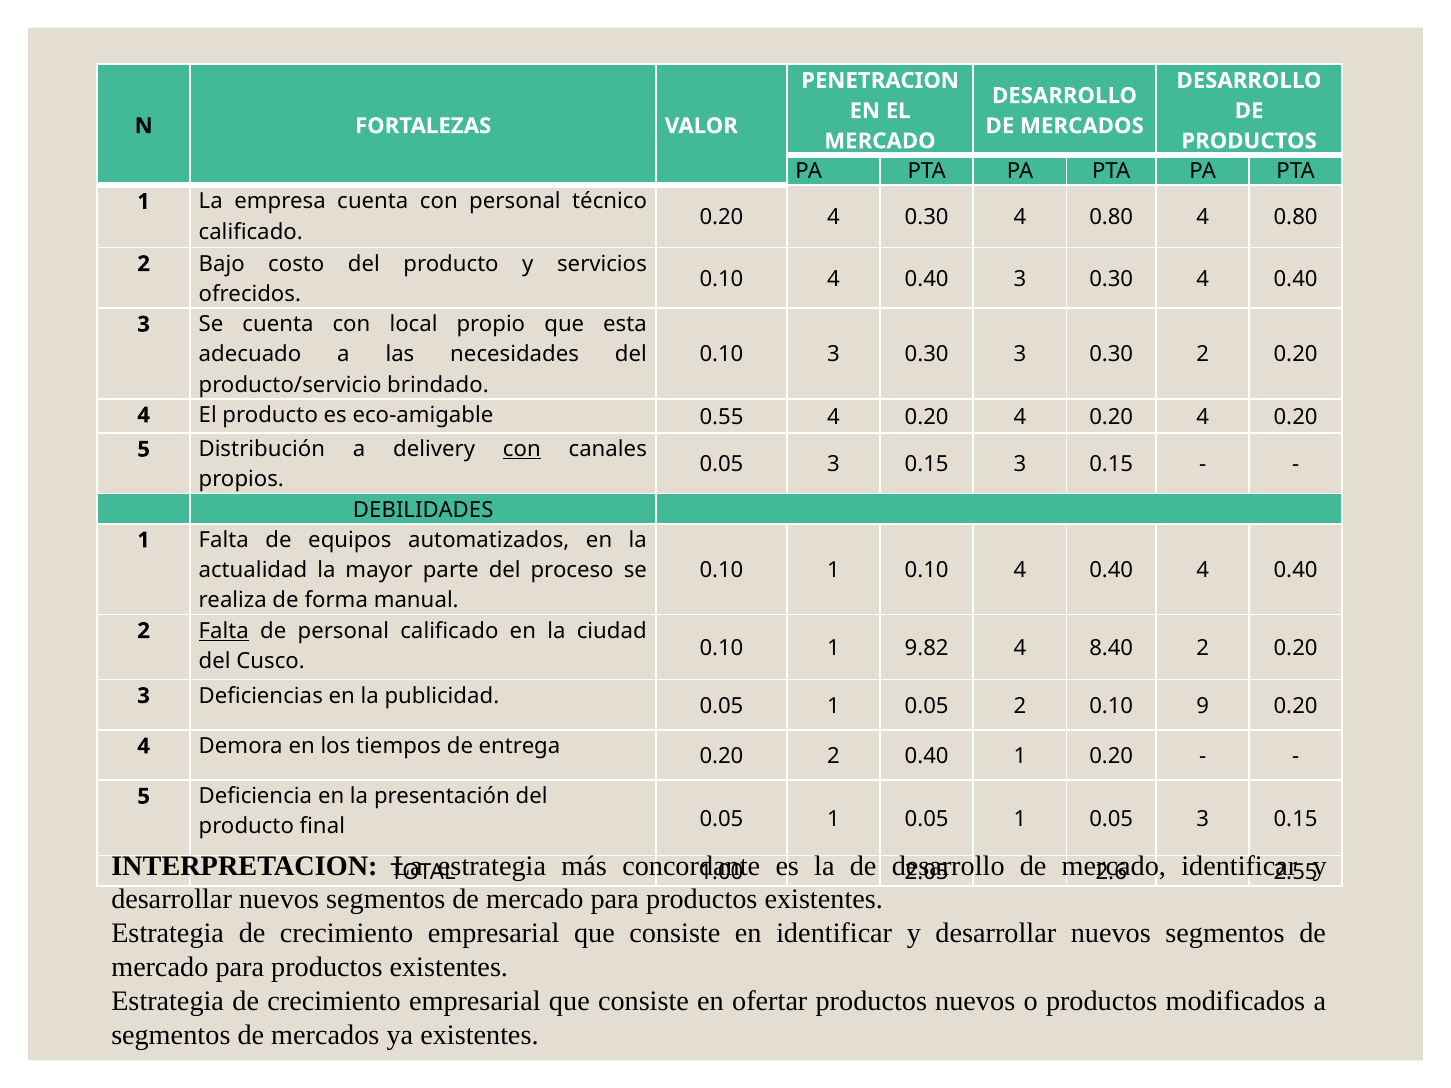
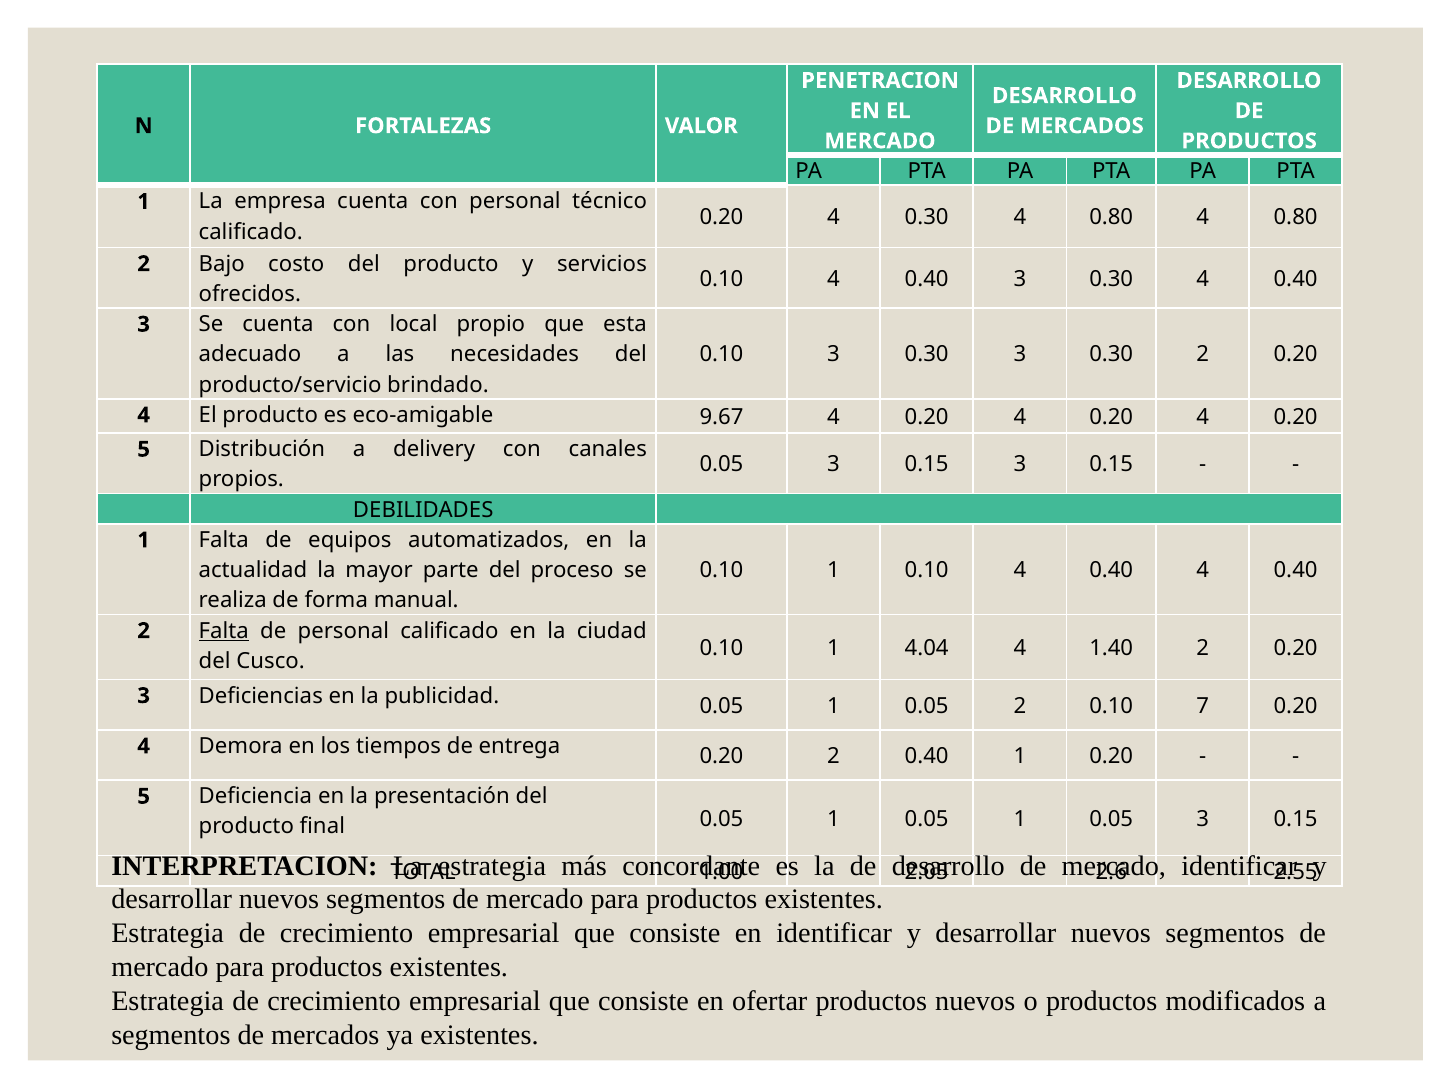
0.55: 0.55 -> 9.67
con at (522, 449) underline: present -> none
9.82: 9.82 -> 4.04
8.40: 8.40 -> 1.40
9: 9 -> 7
